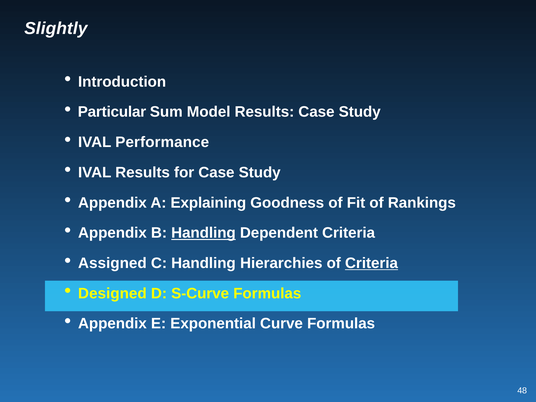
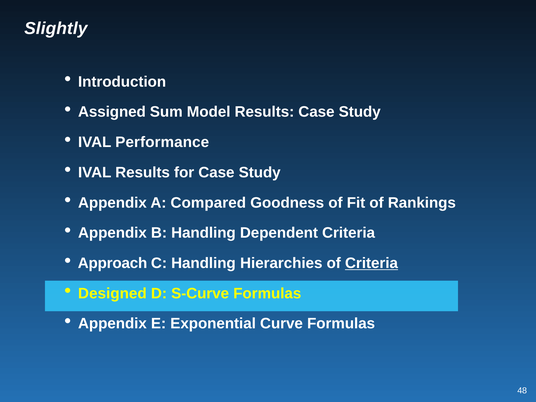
Particular: Particular -> Assigned
Explaining: Explaining -> Compared
Handling at (203, 233) underline: present -> none
Assigned: Assigned -> Approach
